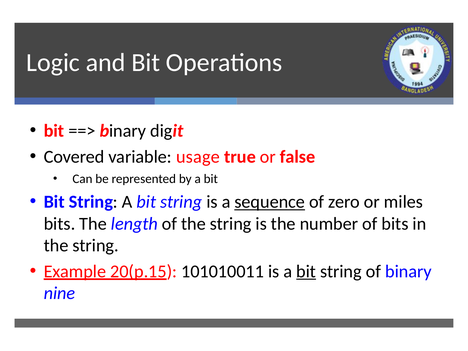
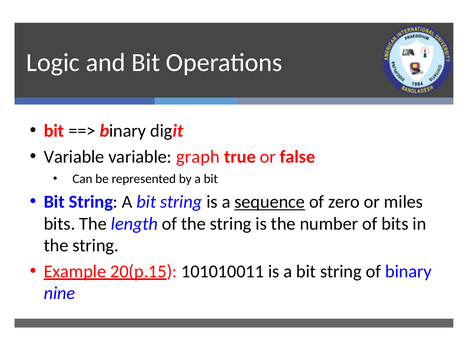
Covered at (74, 157): Covered -> Variable
usage: usage -> graph
bit at (306, 271) underline: present -> none
